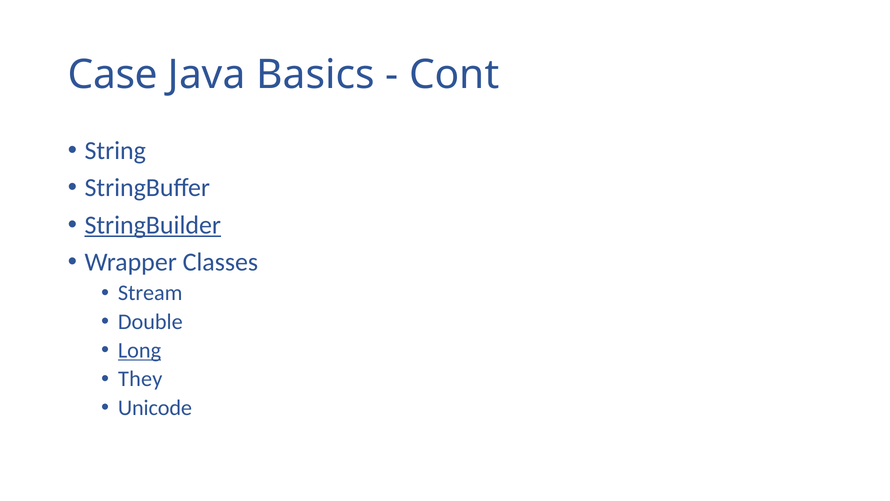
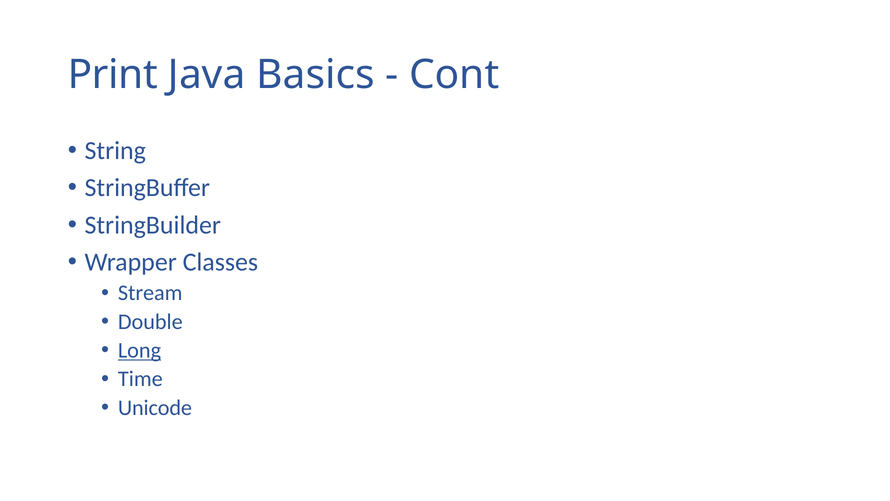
Case: Case -> Print
StringBuilder underline: present -> none
They: They -> Time
